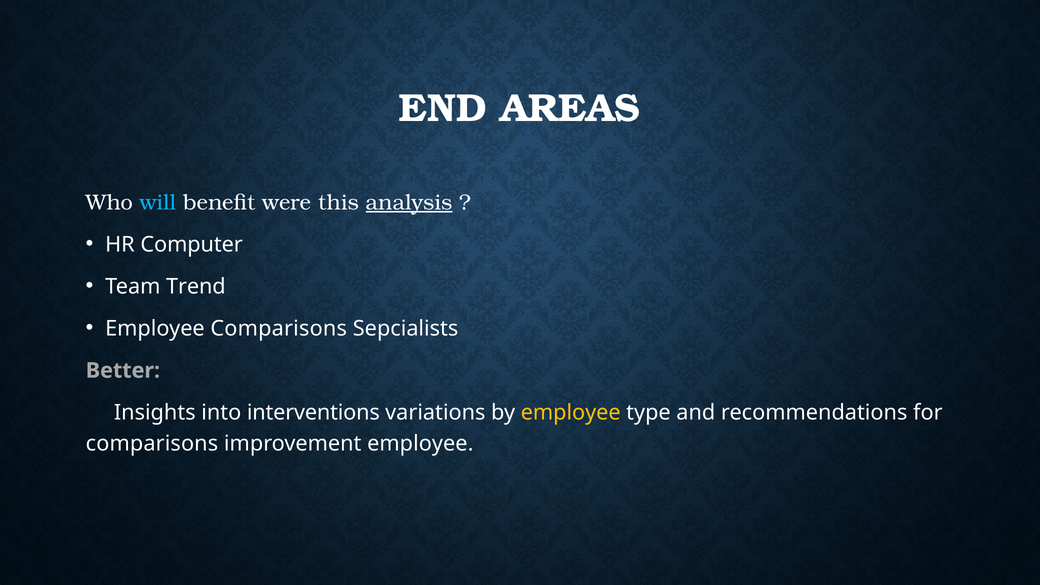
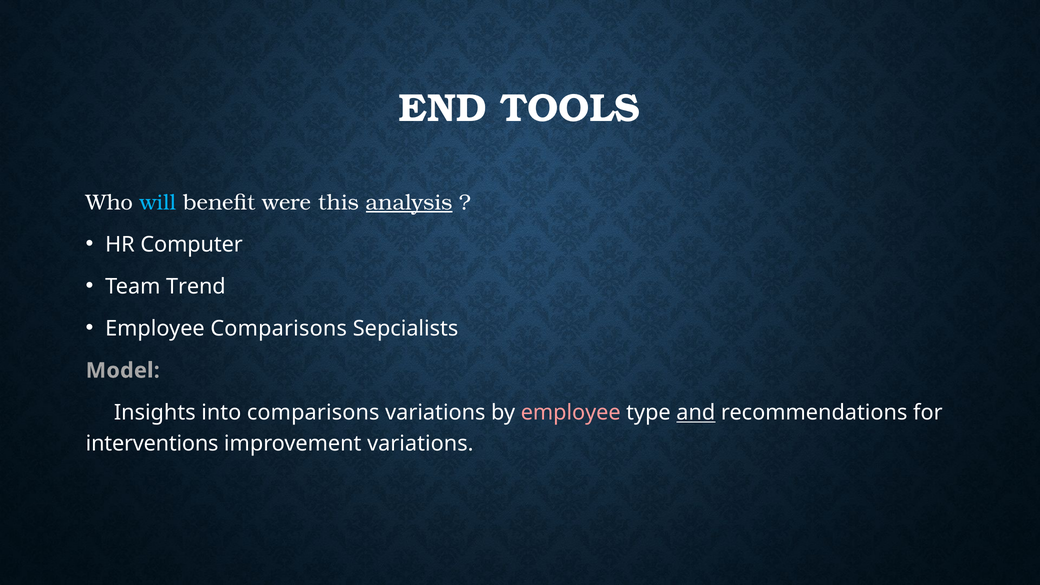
AREAS: AREAS -> TOOLS
Better: Better -> Model
into interventions: interventions -> comparisons
employee at (571, 413) colour: yellow -> pink
and underline: none -> present
comparisons at (152, 444): comparisons -> interventions
improvement employee: employee -> variations
